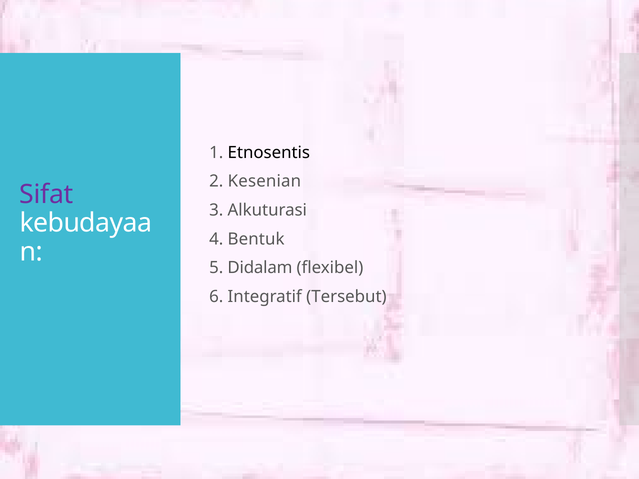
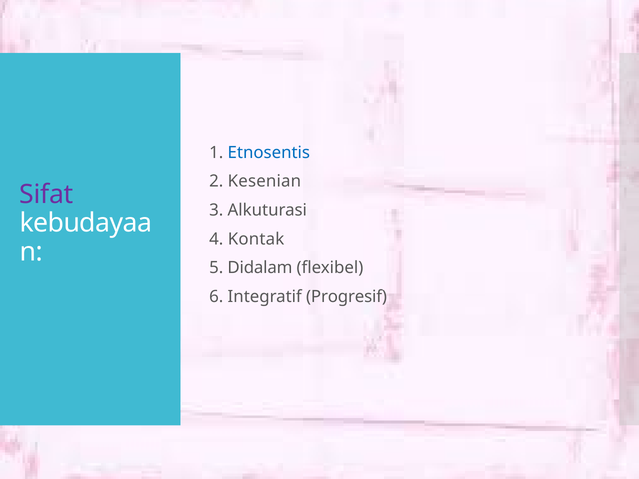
Etnosentis colour: black -> blue
Bentuk: Bentuk -> Kontak
Tersebut: Tersebut -> Progresif
